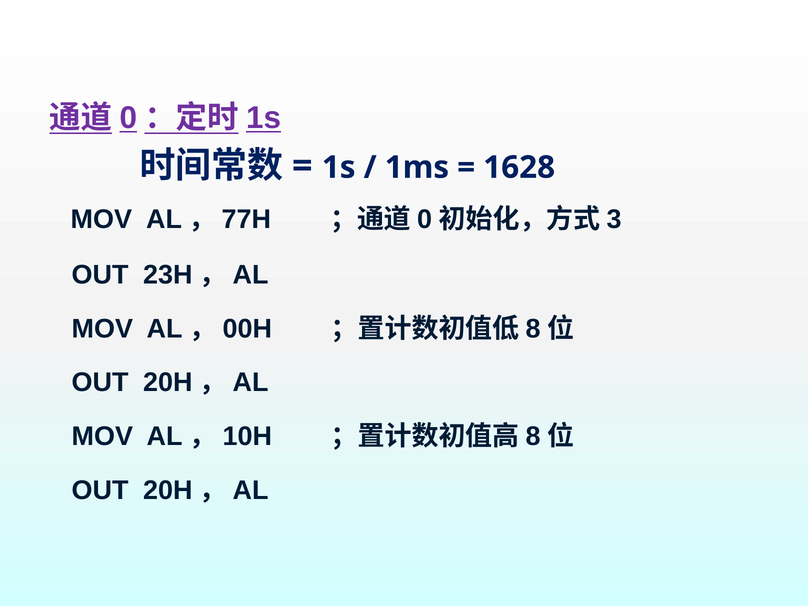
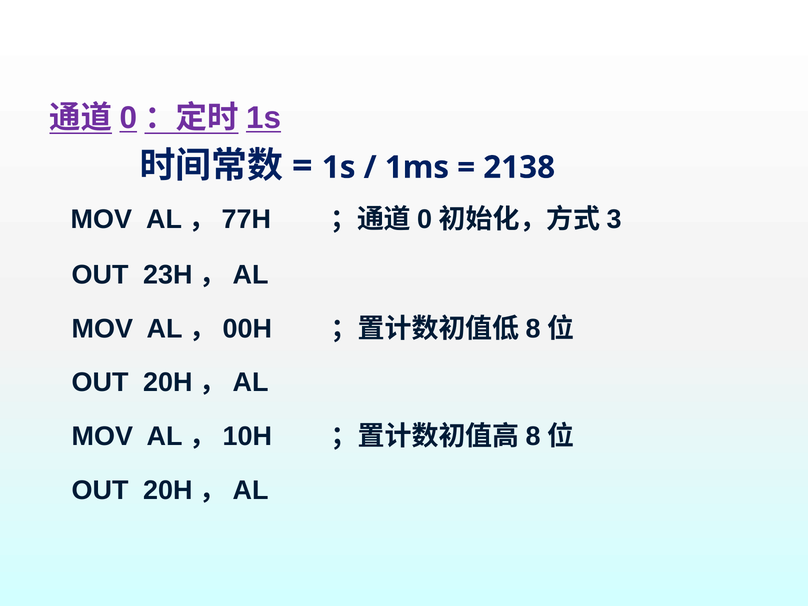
1628: 1628 -> 2138
